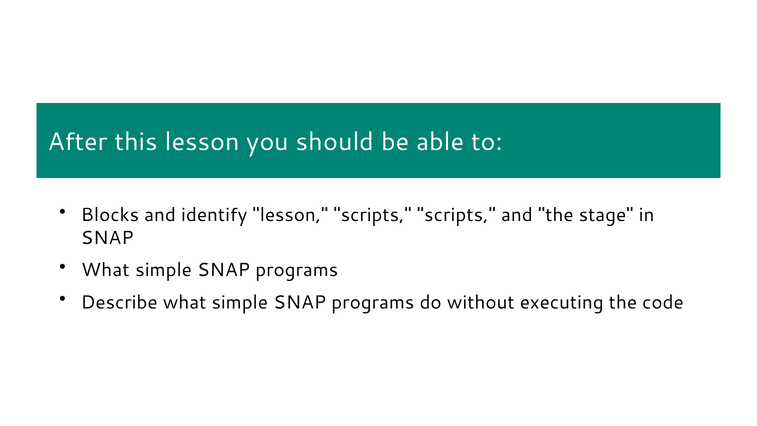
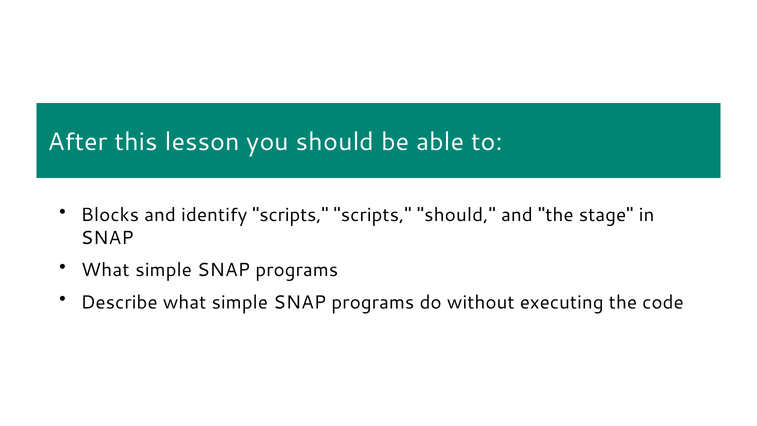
identify lesson: lesson -> scripts
scripts scripts: scripts -> should
